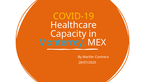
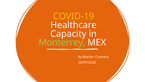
Monterrey colour: light blue -> light green
